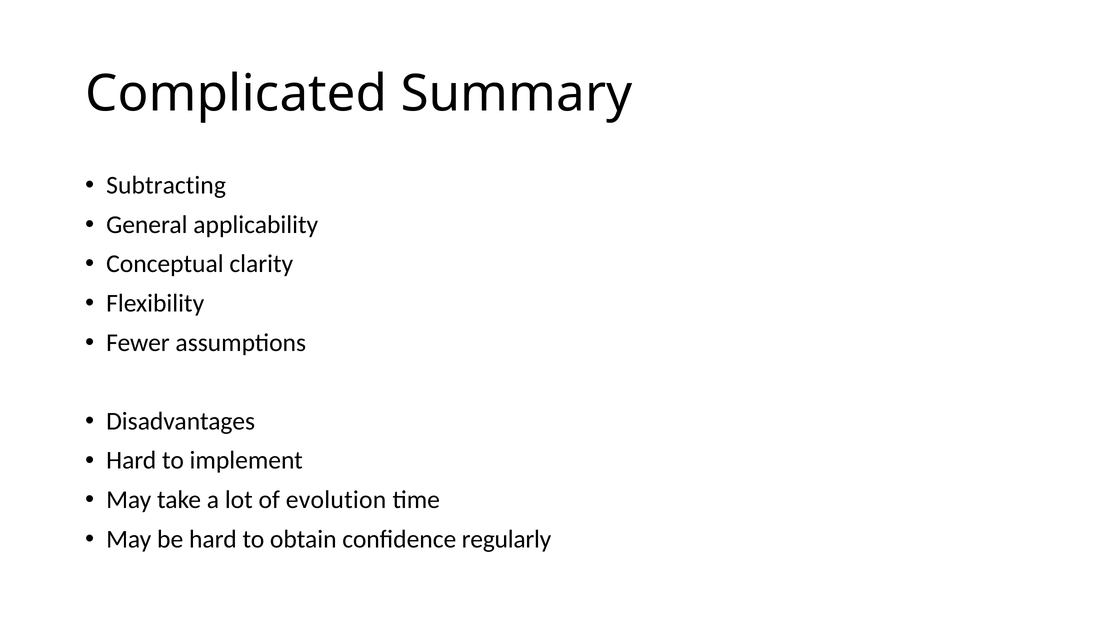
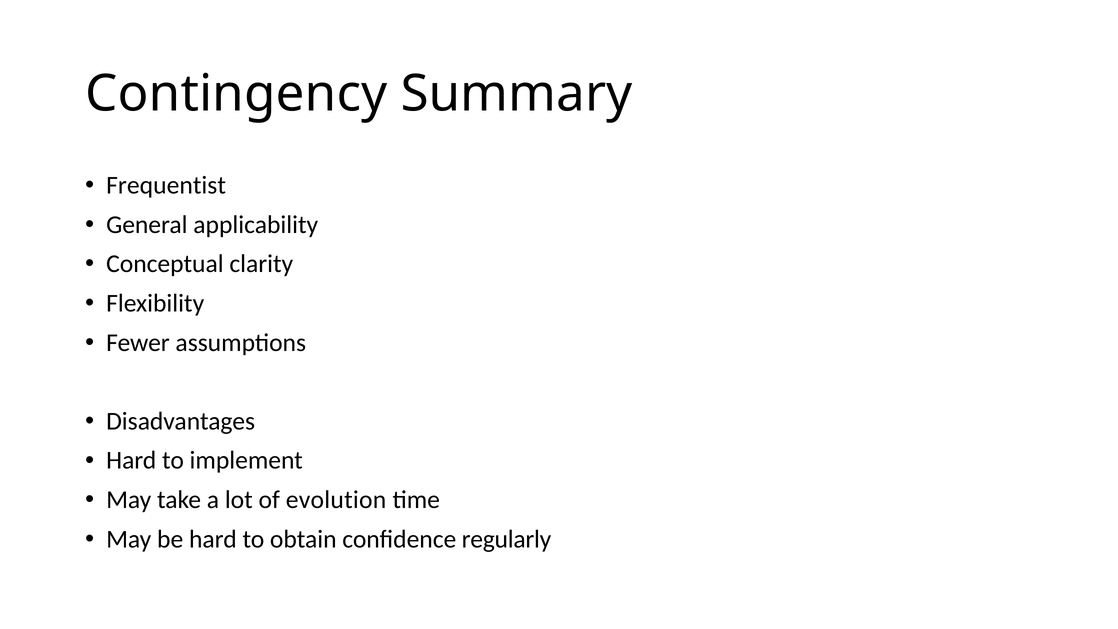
Complicated: Complicated -> Contingency
Subtracting: Subtracting -> Frequentist
